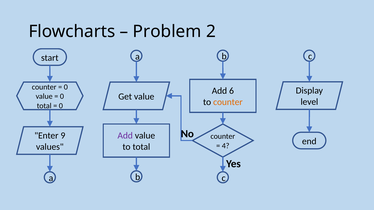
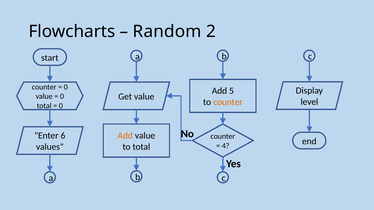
Problem: Problem -> Random
6: 6 -> 5
9: 9 -> 6
Add at (125, 136) colour: purple -> orange
